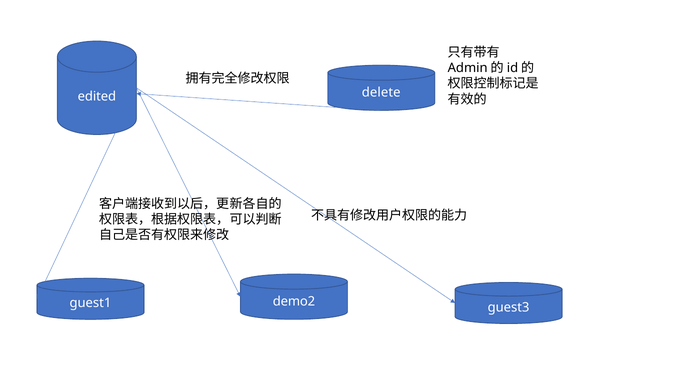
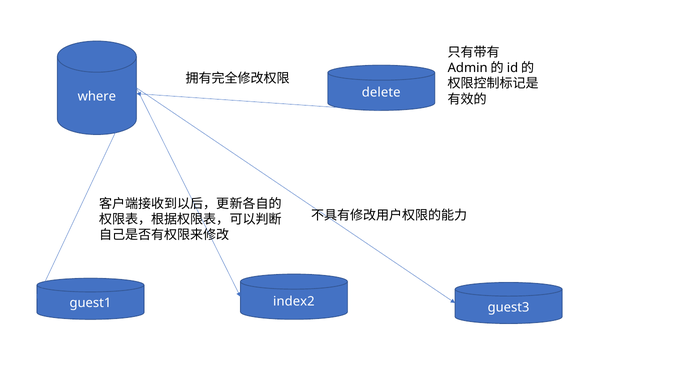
edited: edited -> where
demo2: demo2 -> index2
